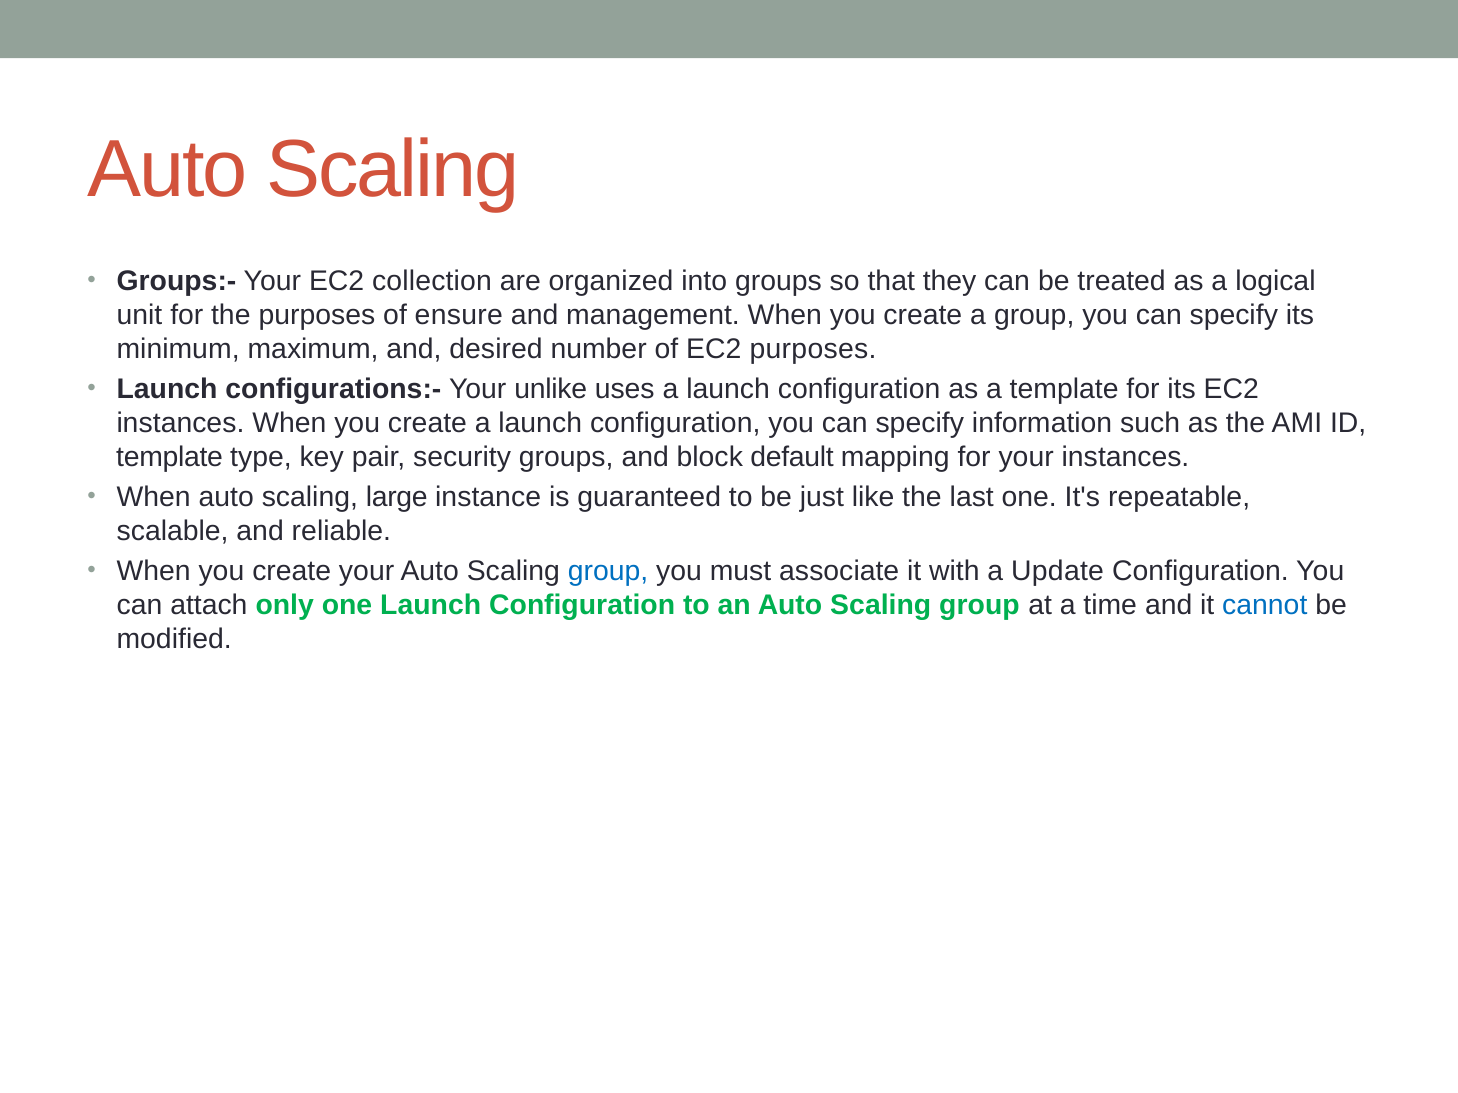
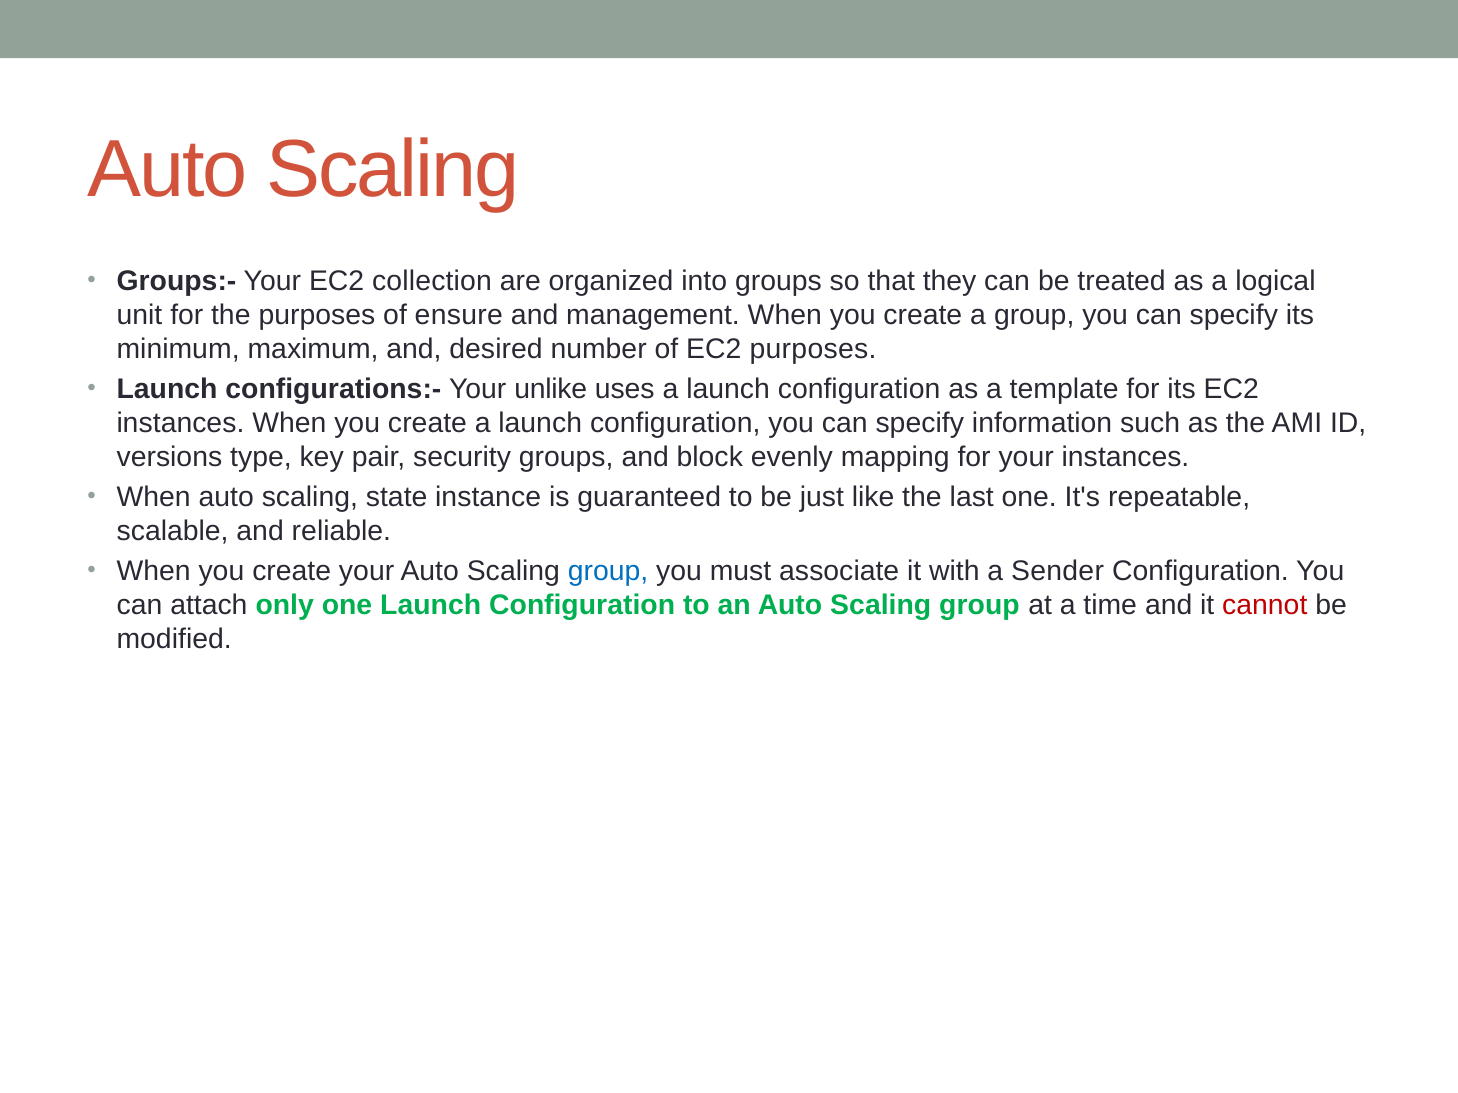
template at (170, 458): template -> versions
default: default -> evenly
large: large -> state
Update: Update -> Sender
cannot colour: blue -> red
